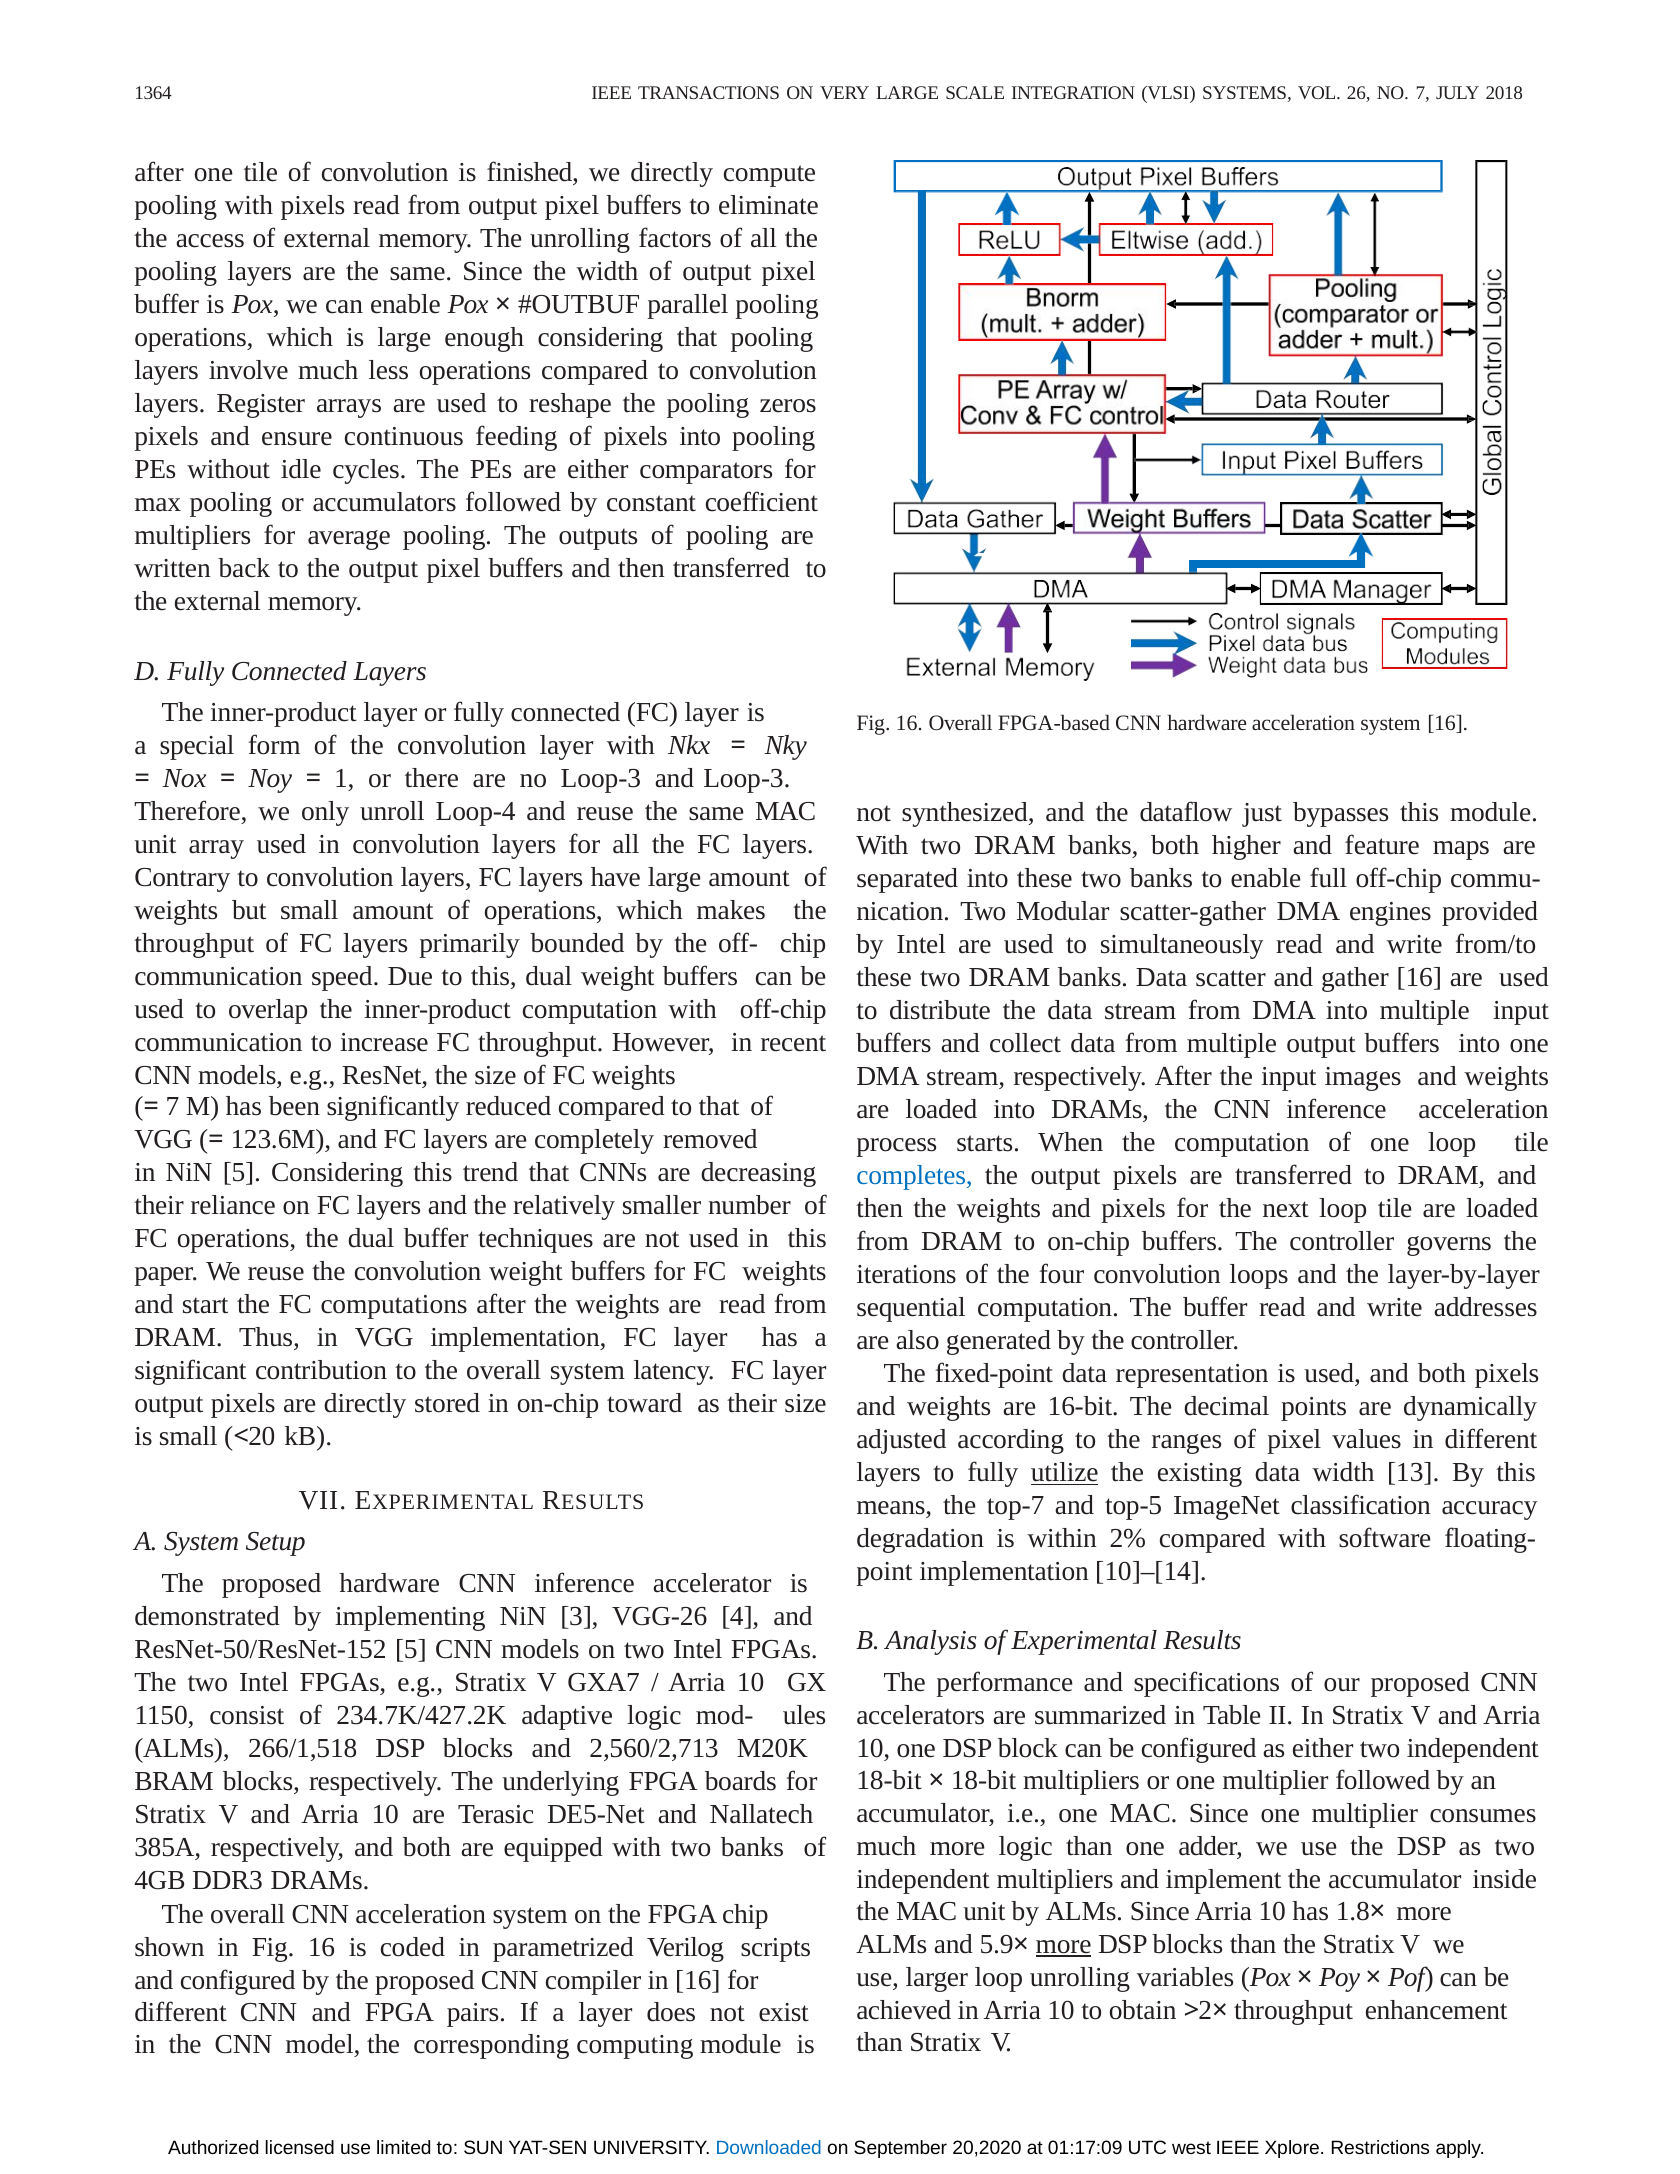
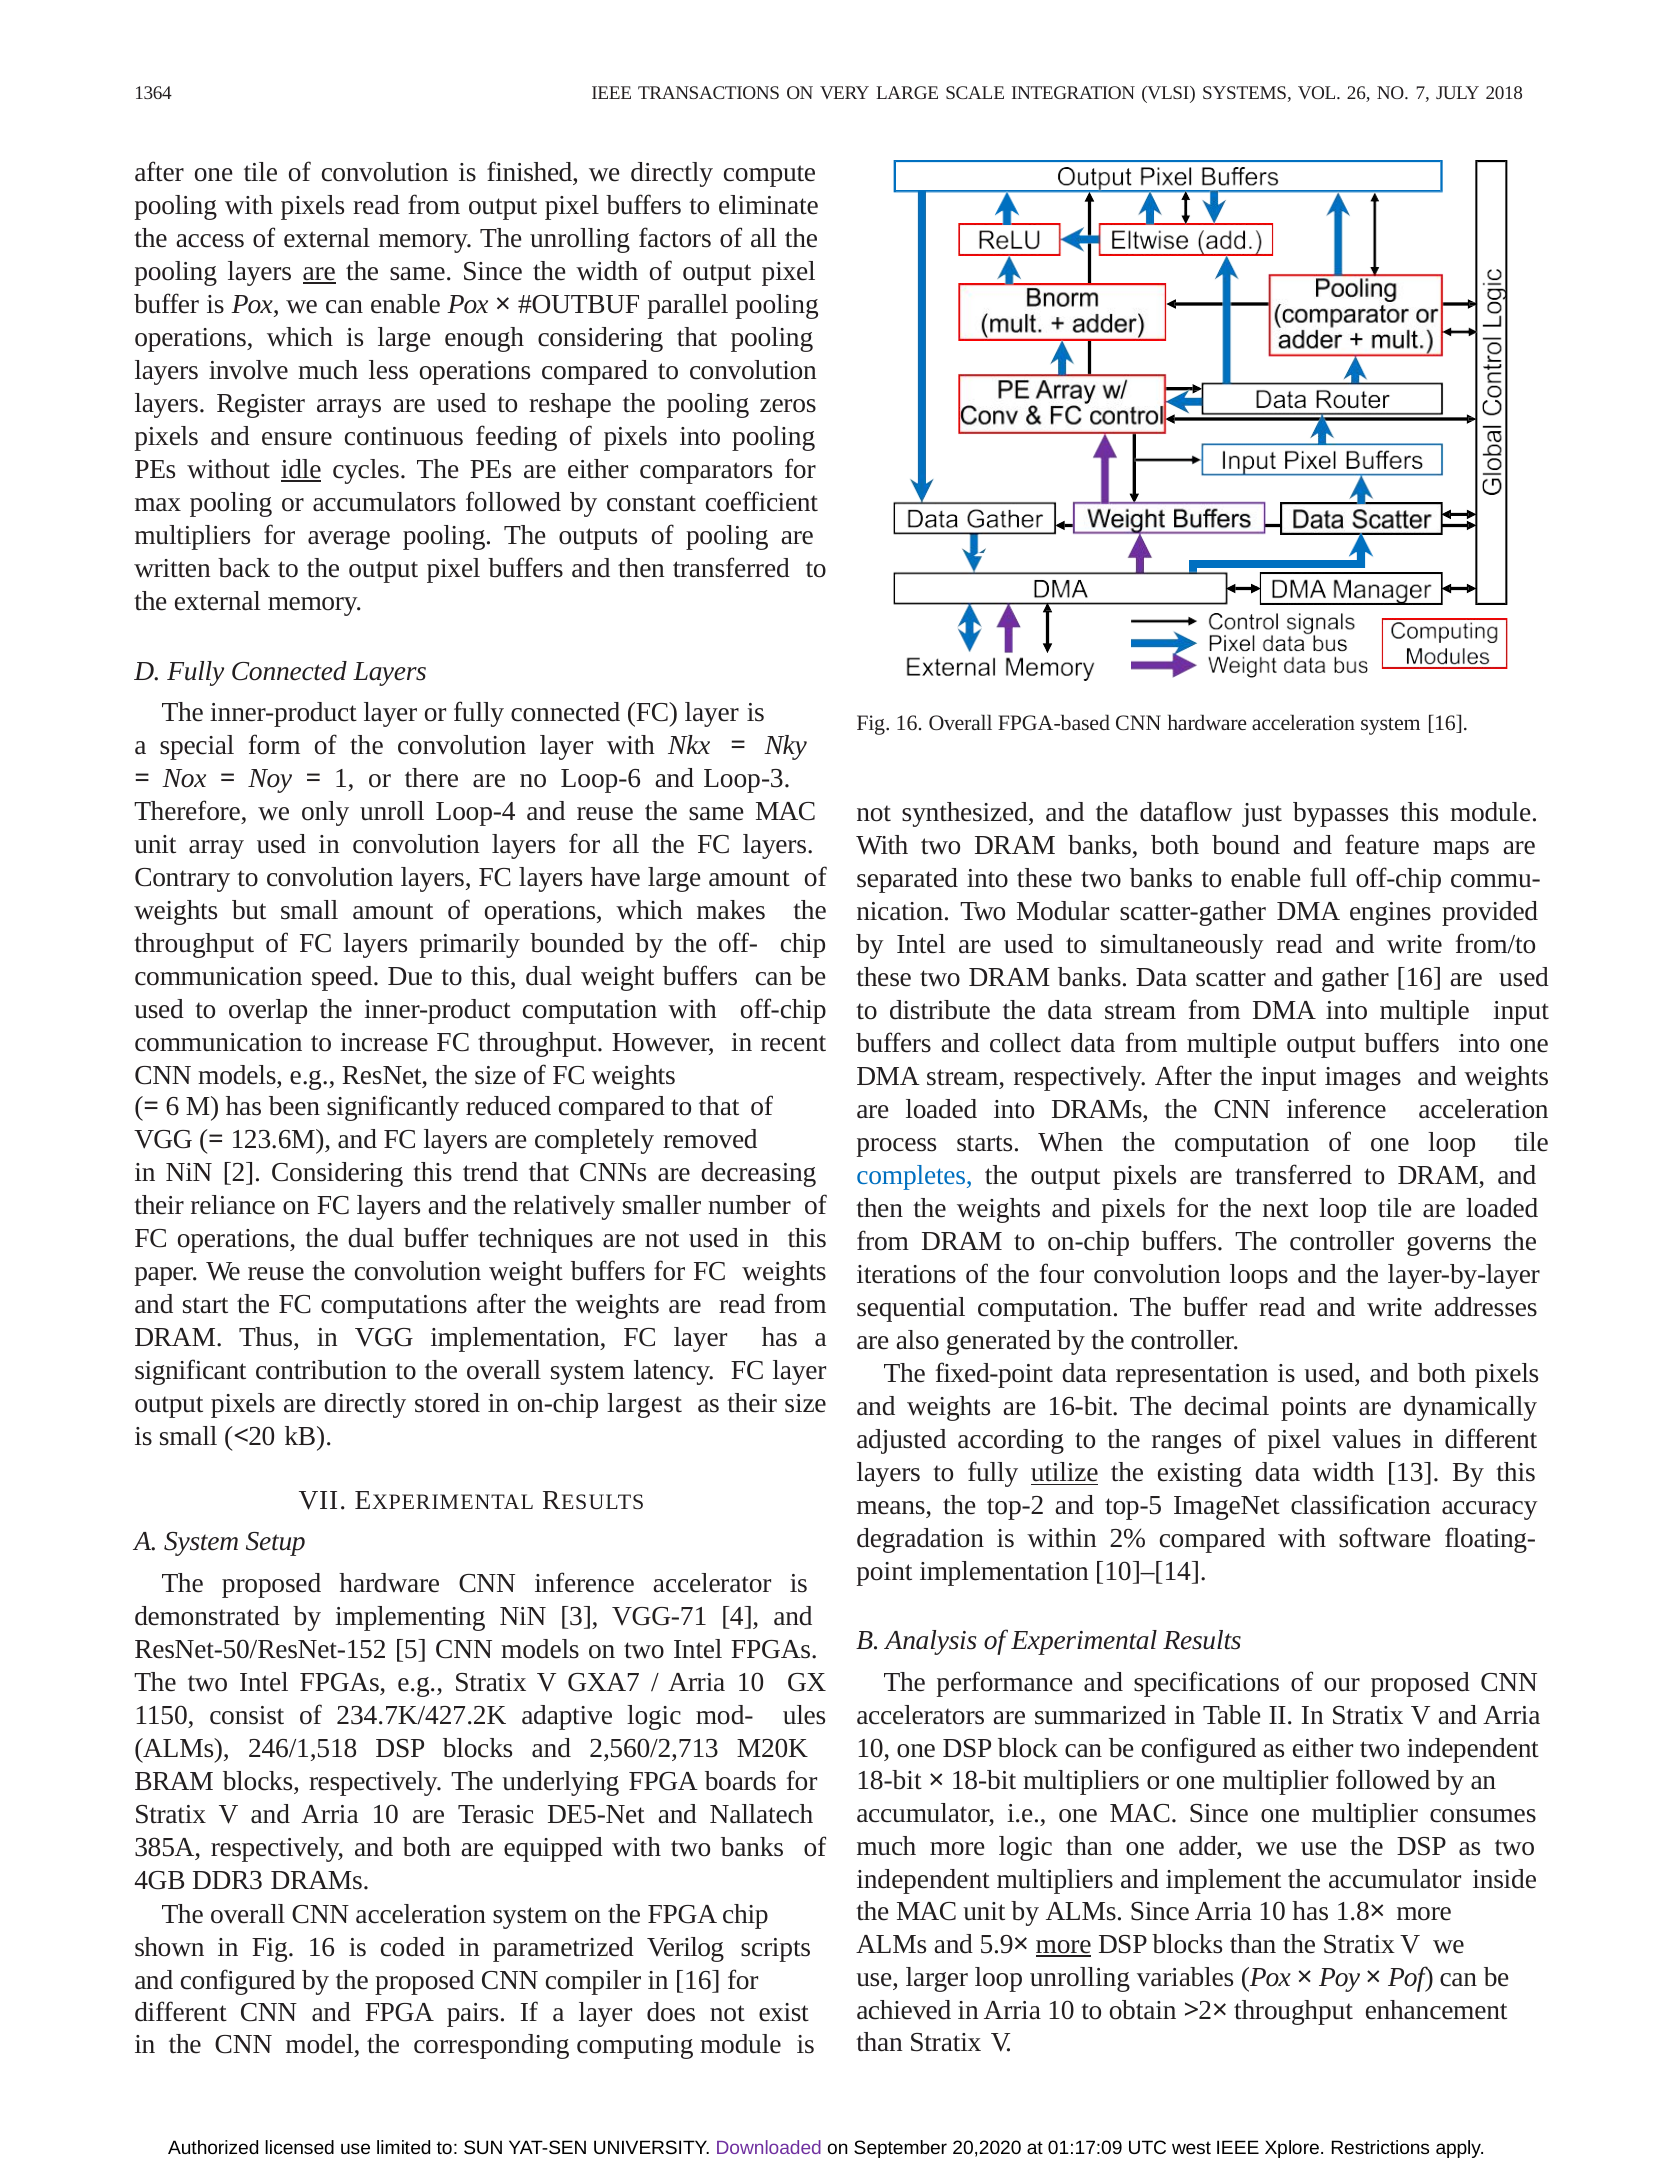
are at (319, 271) underline: none -> present
idle underline: none -> present
no Loop-3: Loop-3 -> Loop-6
higher: higher -> bound
7 at (173, 1106): 7 -> 6
NiN 5: 5 -> 2
toward: toward -> largest
top-7: top-7 -> top-2
VGG-26: VGG-26 -> VGG-71
266/1,518: 266/1,518 -> 246/1,518
Downloaded colour: blue -> purple
